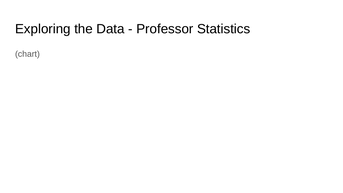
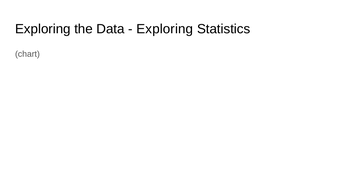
Professor at (165, 29): Professor -> Exploring
